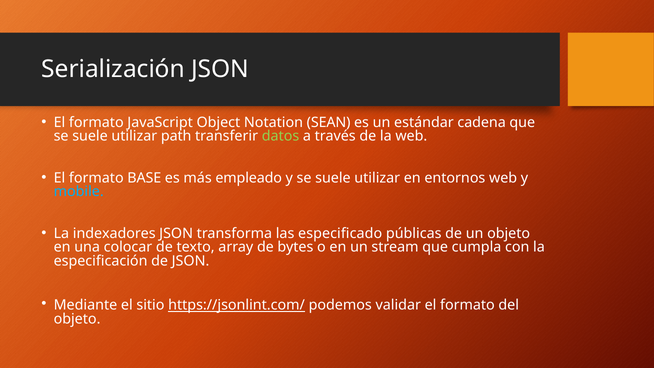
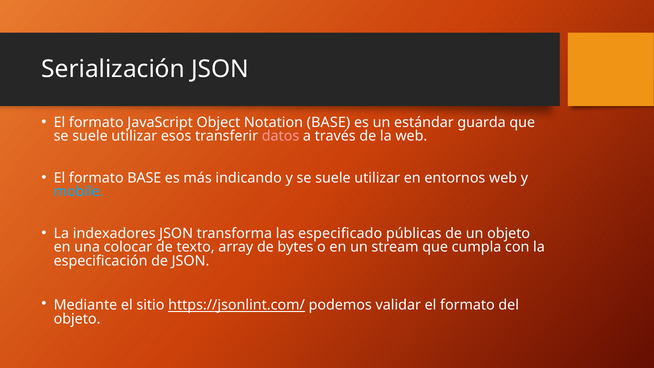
Notation SEAN: SEAN -> BASE
cadena: cadena -> guarda
path: path -> esos
datos colour: light green -> pink
empleado: empleado -> indicando
